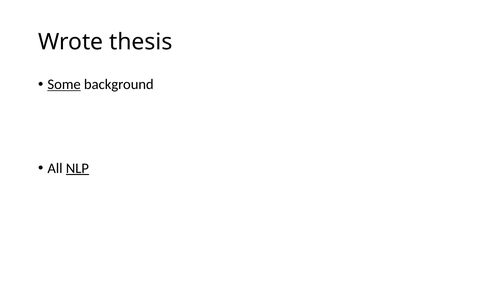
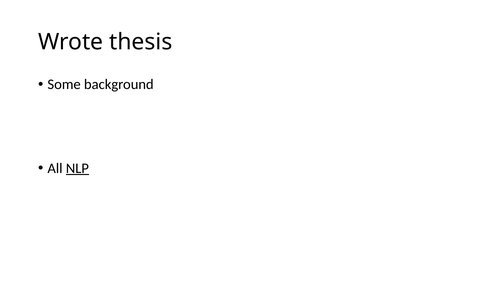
Some underline: present -> none
